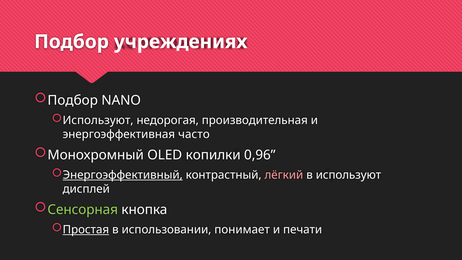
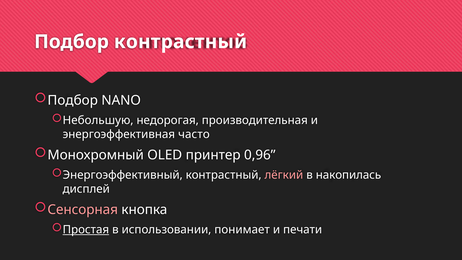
Подбор учреждениях: учреждениях -> контрастный
Используют at (98, 120): Используют -> Небольшую
копилки: копилки -> принтер
Энергоэффективный underline: present -> none
в используют: используют -> накопилась
Сенсорная colour: light green -> pink
